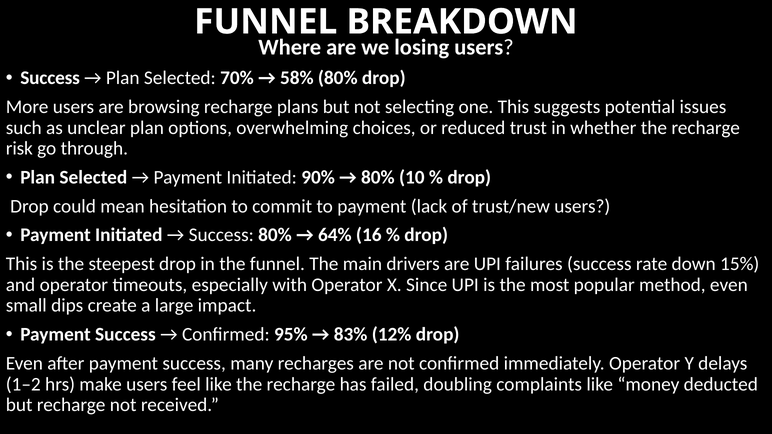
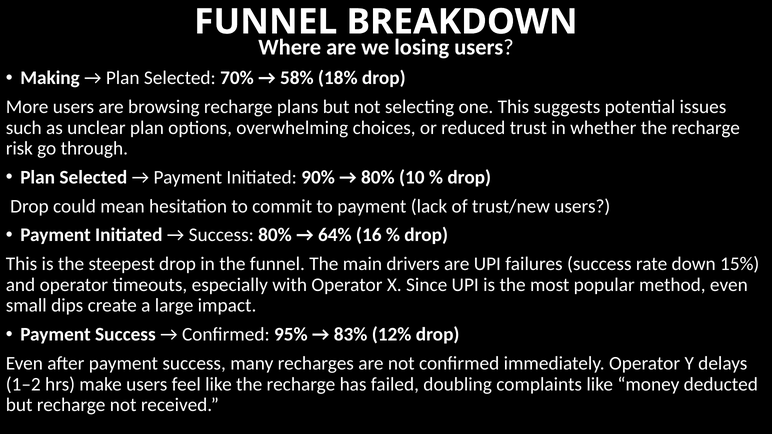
Success at (50, 78): Success -> Making
58% 80%: 80% -> 18%
